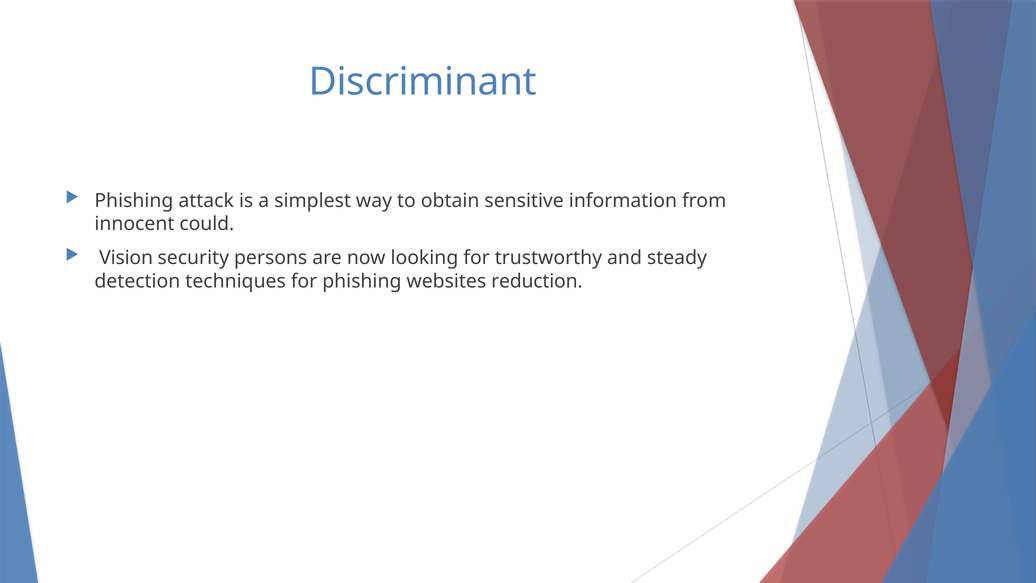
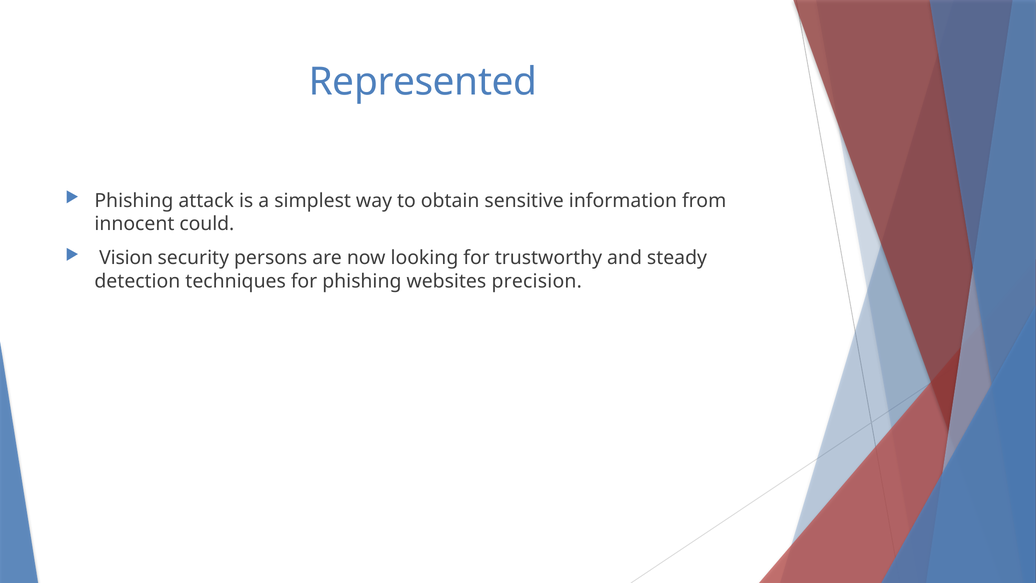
Discriminant: Discriminant -> Represented
reduction: reduction -> precision
